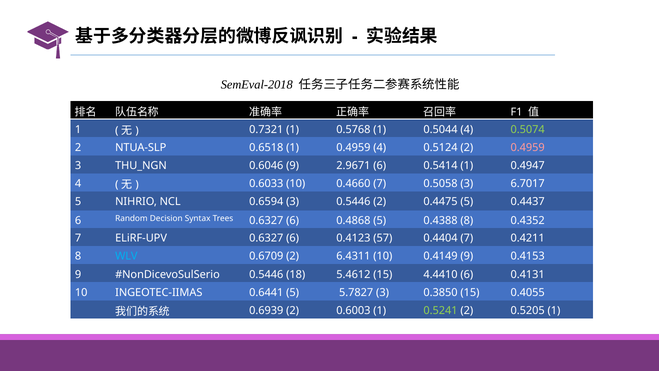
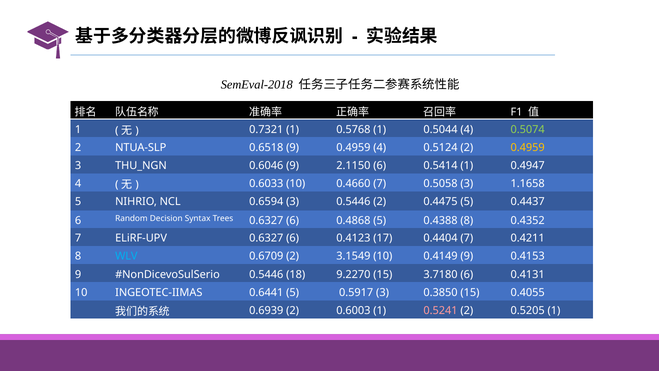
0.6518 1: 1 -> 9
0.4959 at (528, 147) colour: pink -> yellow
2.9671: 2.9671 -> 2.1150
6.7017: 6.7017 -> 1.1658
57: 57 -> 17
6.4311: 6.4311 -> 3.1549
5.4612: 5.4612 -> 9.2270
4.4410: 4.4410 -> 3.7180
5.7827: 5.7827 -> 0.5917
0.5241 colour: light green -> pink
